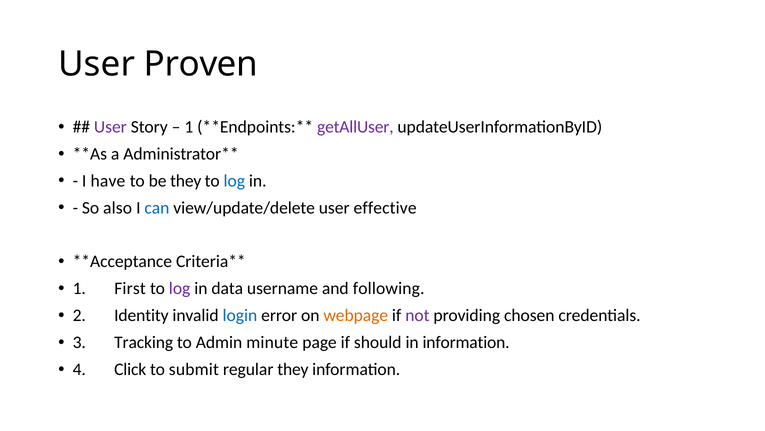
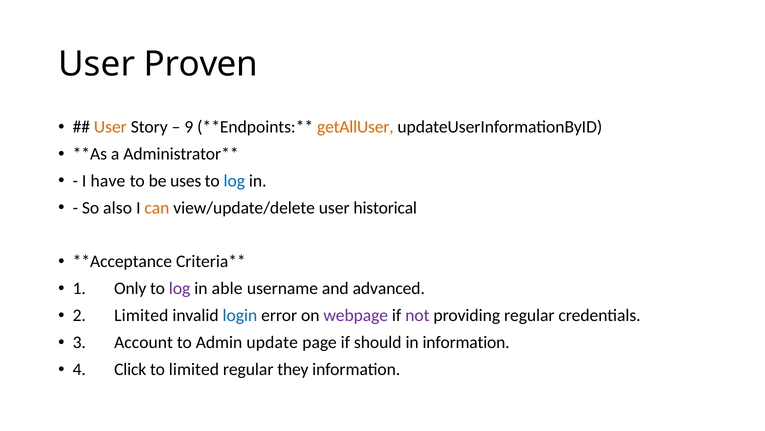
User at (110, 127) colour: purple -> orange
1 at (189, 127): 1 -> 9
getAllUser colour: purple -> orange
be they: they -> uses
can colour: blue -> orange
effective: effective -> historical
First: First -> Only
data: data -> able
following: following -> advanced
2 Identity: Identity -> Limited
webpage colour: orange -> purple
providing chosen: chosen -> regular
Tracking: Tracking -> Account
minute: minute -> update
to submit: submit -> limited
